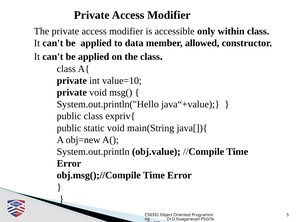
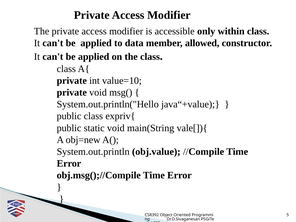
java[]){: java[]){ -> vale[]){
